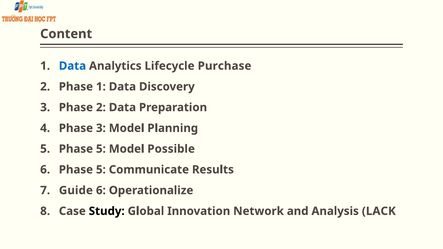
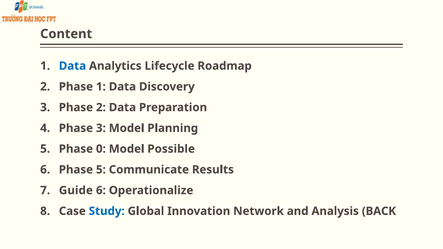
Purchase: Purchase -> Roadmap
5 Phase 5: 5 -> 0
Study colour: black -> blue
LACK: LACK -> BACK
